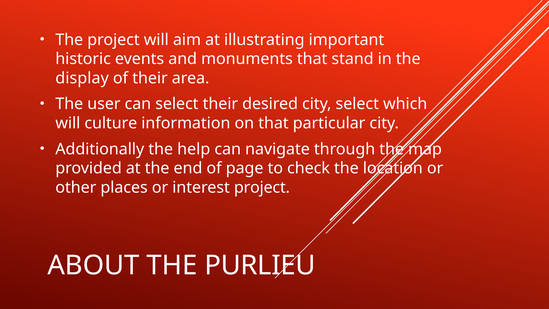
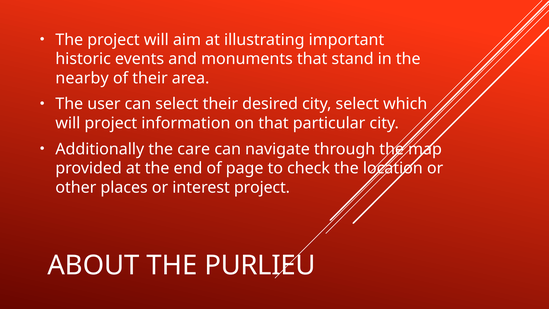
display: display -> nearby
will culture: culture -> project
help: help -> care
